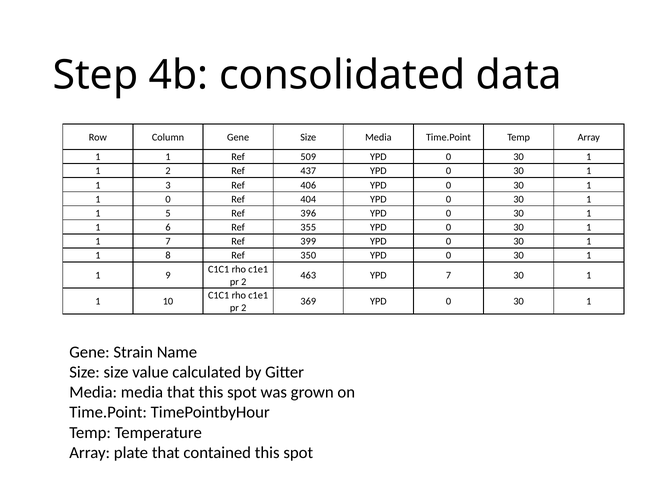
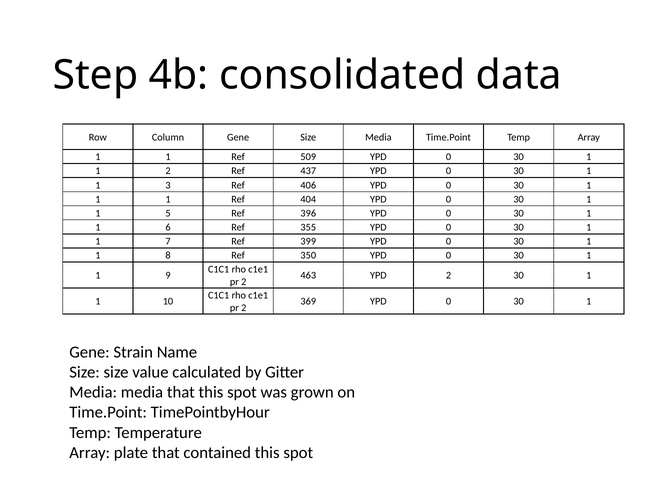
0 at (168, 199): 0 -> 1
YPD 7: 7 -> 2
